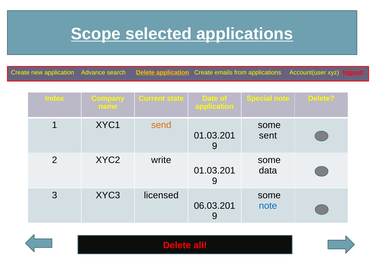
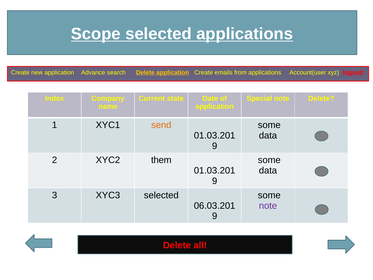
sent at (268, 135): sent -> data
write: write -> them
XYC3 licensed: licensed -> selected
note at (268, 205) colour: blue -> purple
